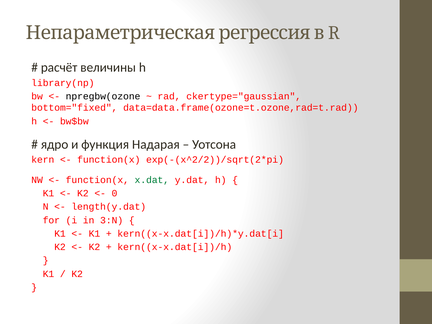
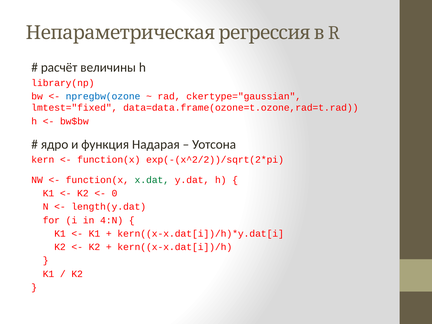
npregbw(ozone colour: black -> blue
bottom="fixed: bottom="fixed -> lmtest="fixed
3:N: 3:N -> 4:N
